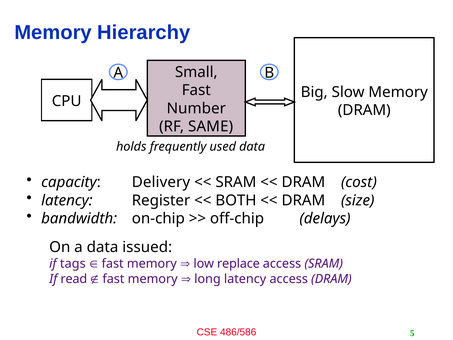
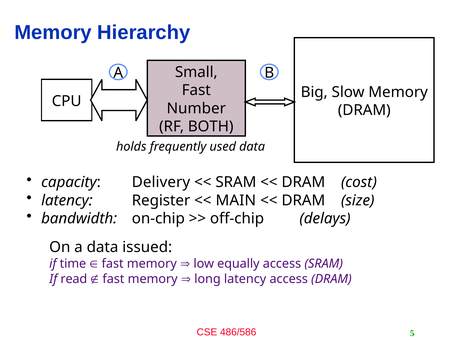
SAME: SAME -> BOTH
BOTH: BOTH -> MAIN
tags: tags -> time
replace: replace -> equally
